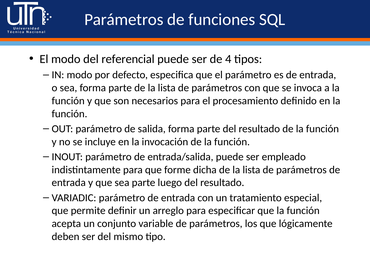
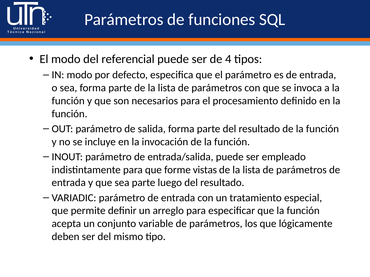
dicha: dicha -> vistas
